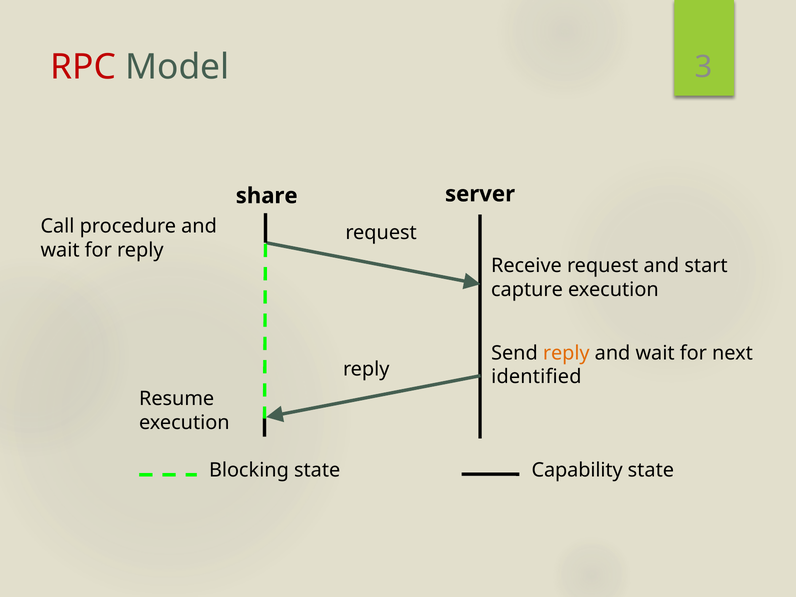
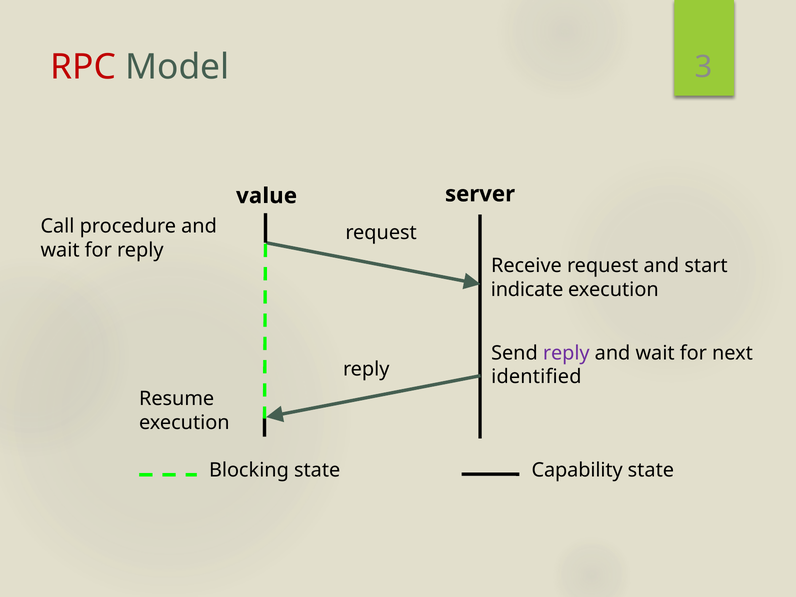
share: share -> value
capture: capture -> indicate
reply at (566, 353) colour: orange -> purple
